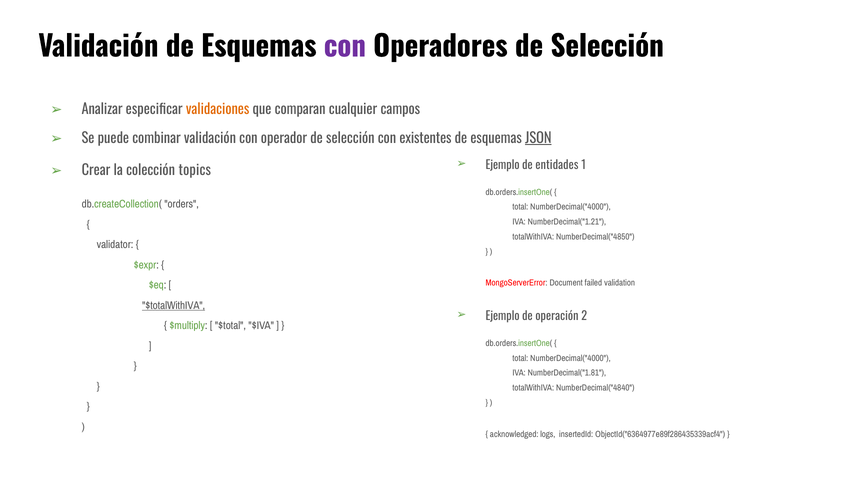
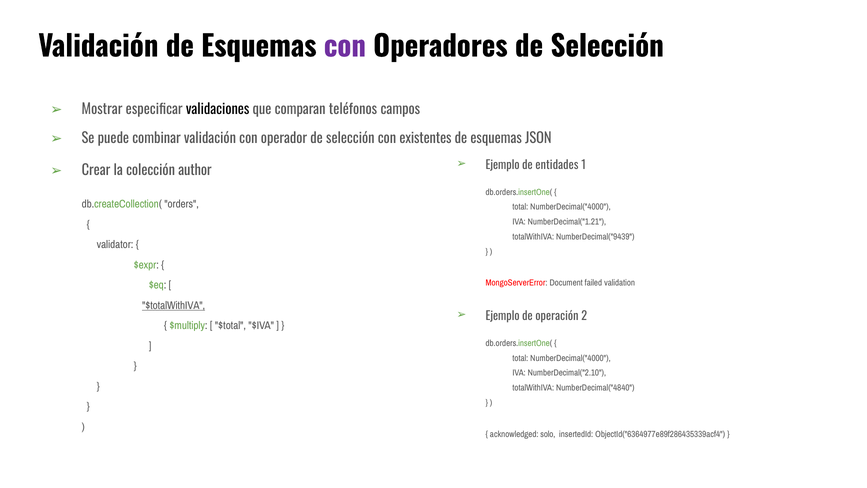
Analizar: Analizar -> Mostrar
validaciones colour: orange -> black
cualquier: cualquier -> teléfonos
JSON underline: present -> none
topics: topics -> author
NumberDecimal("4850: NumberDecimal("4850 -> NumberDecimal("9439
NumberDecimal("1.81: NumberDecimal("1.81 -> NumberDecimal("2.10
logs: logs -> solo
